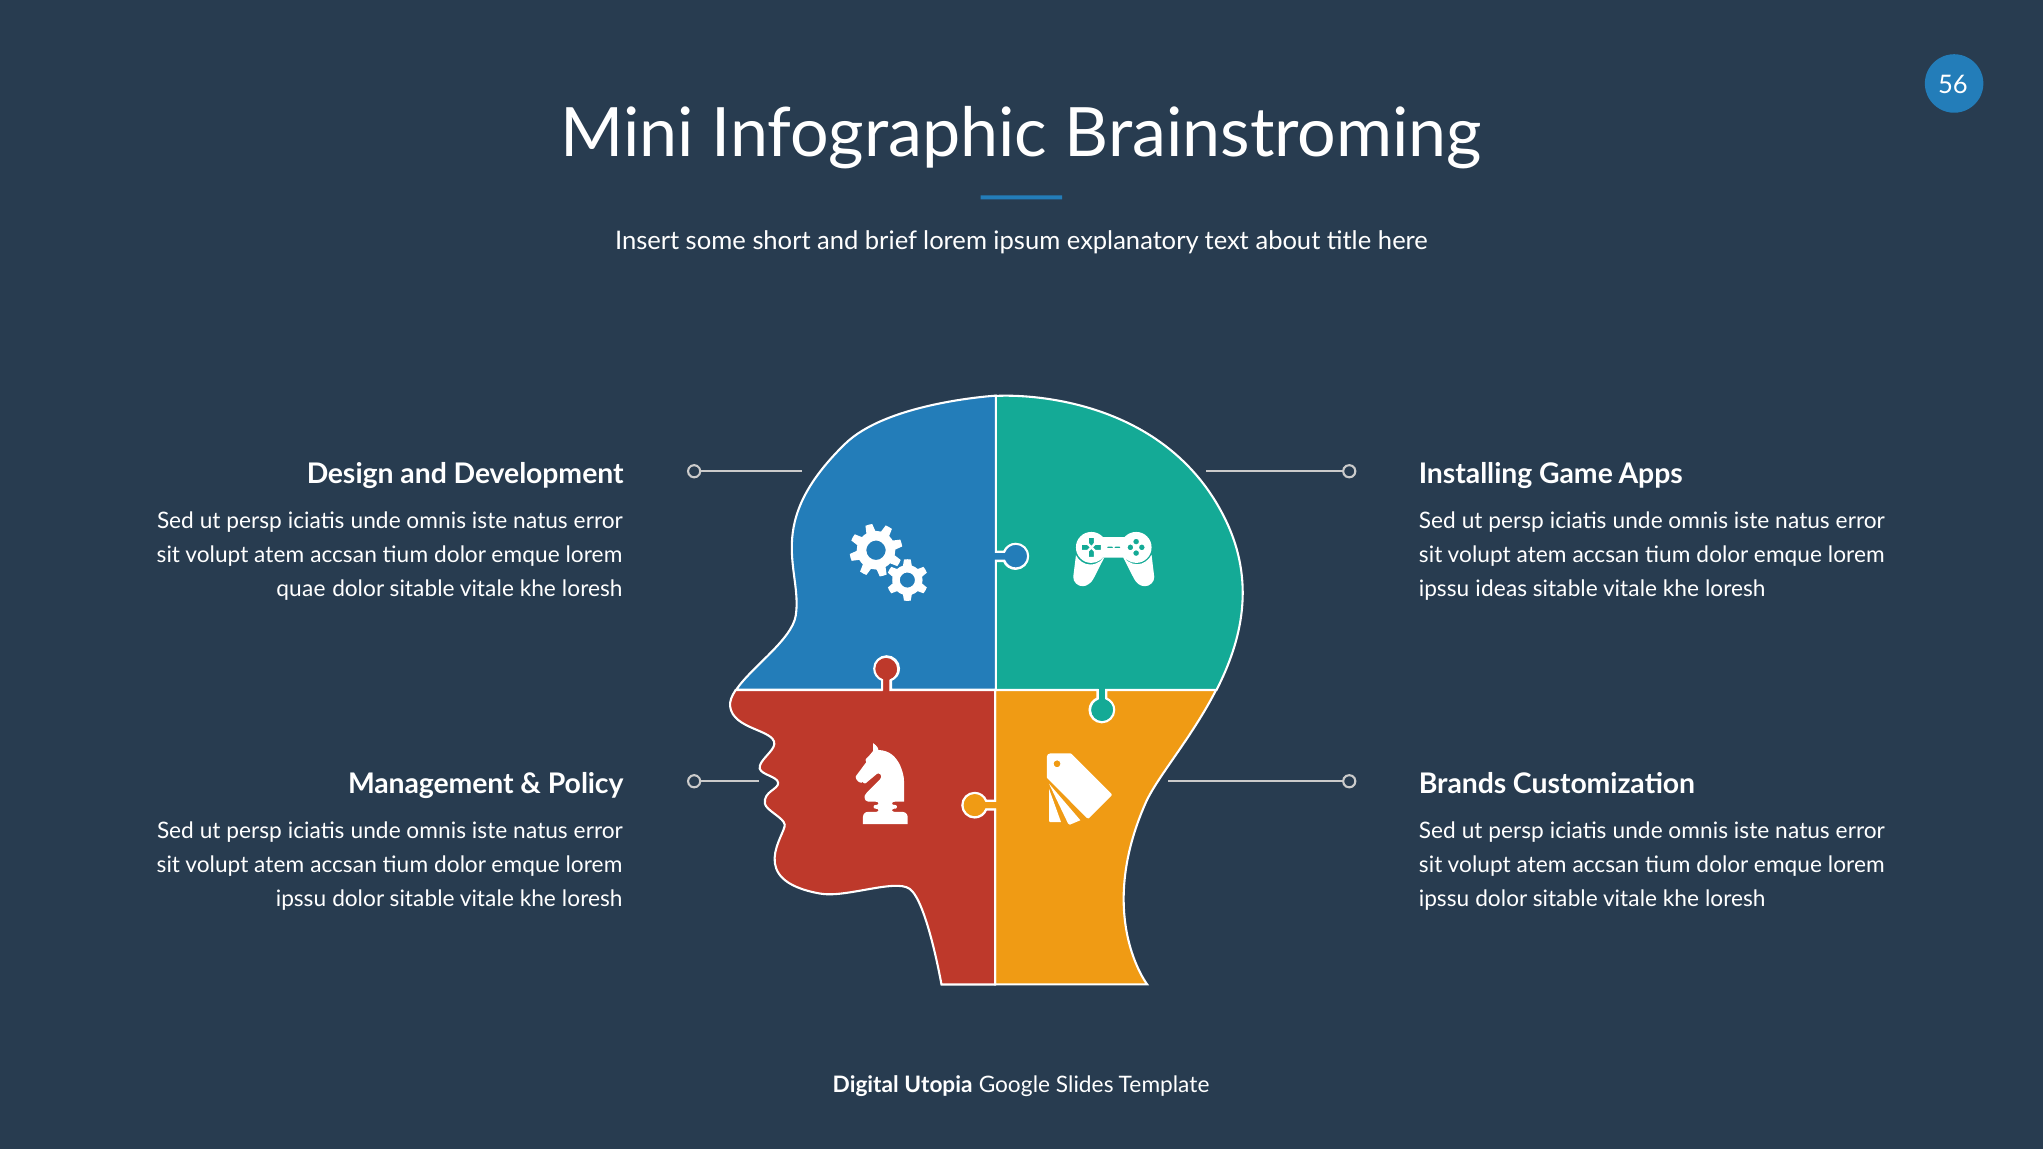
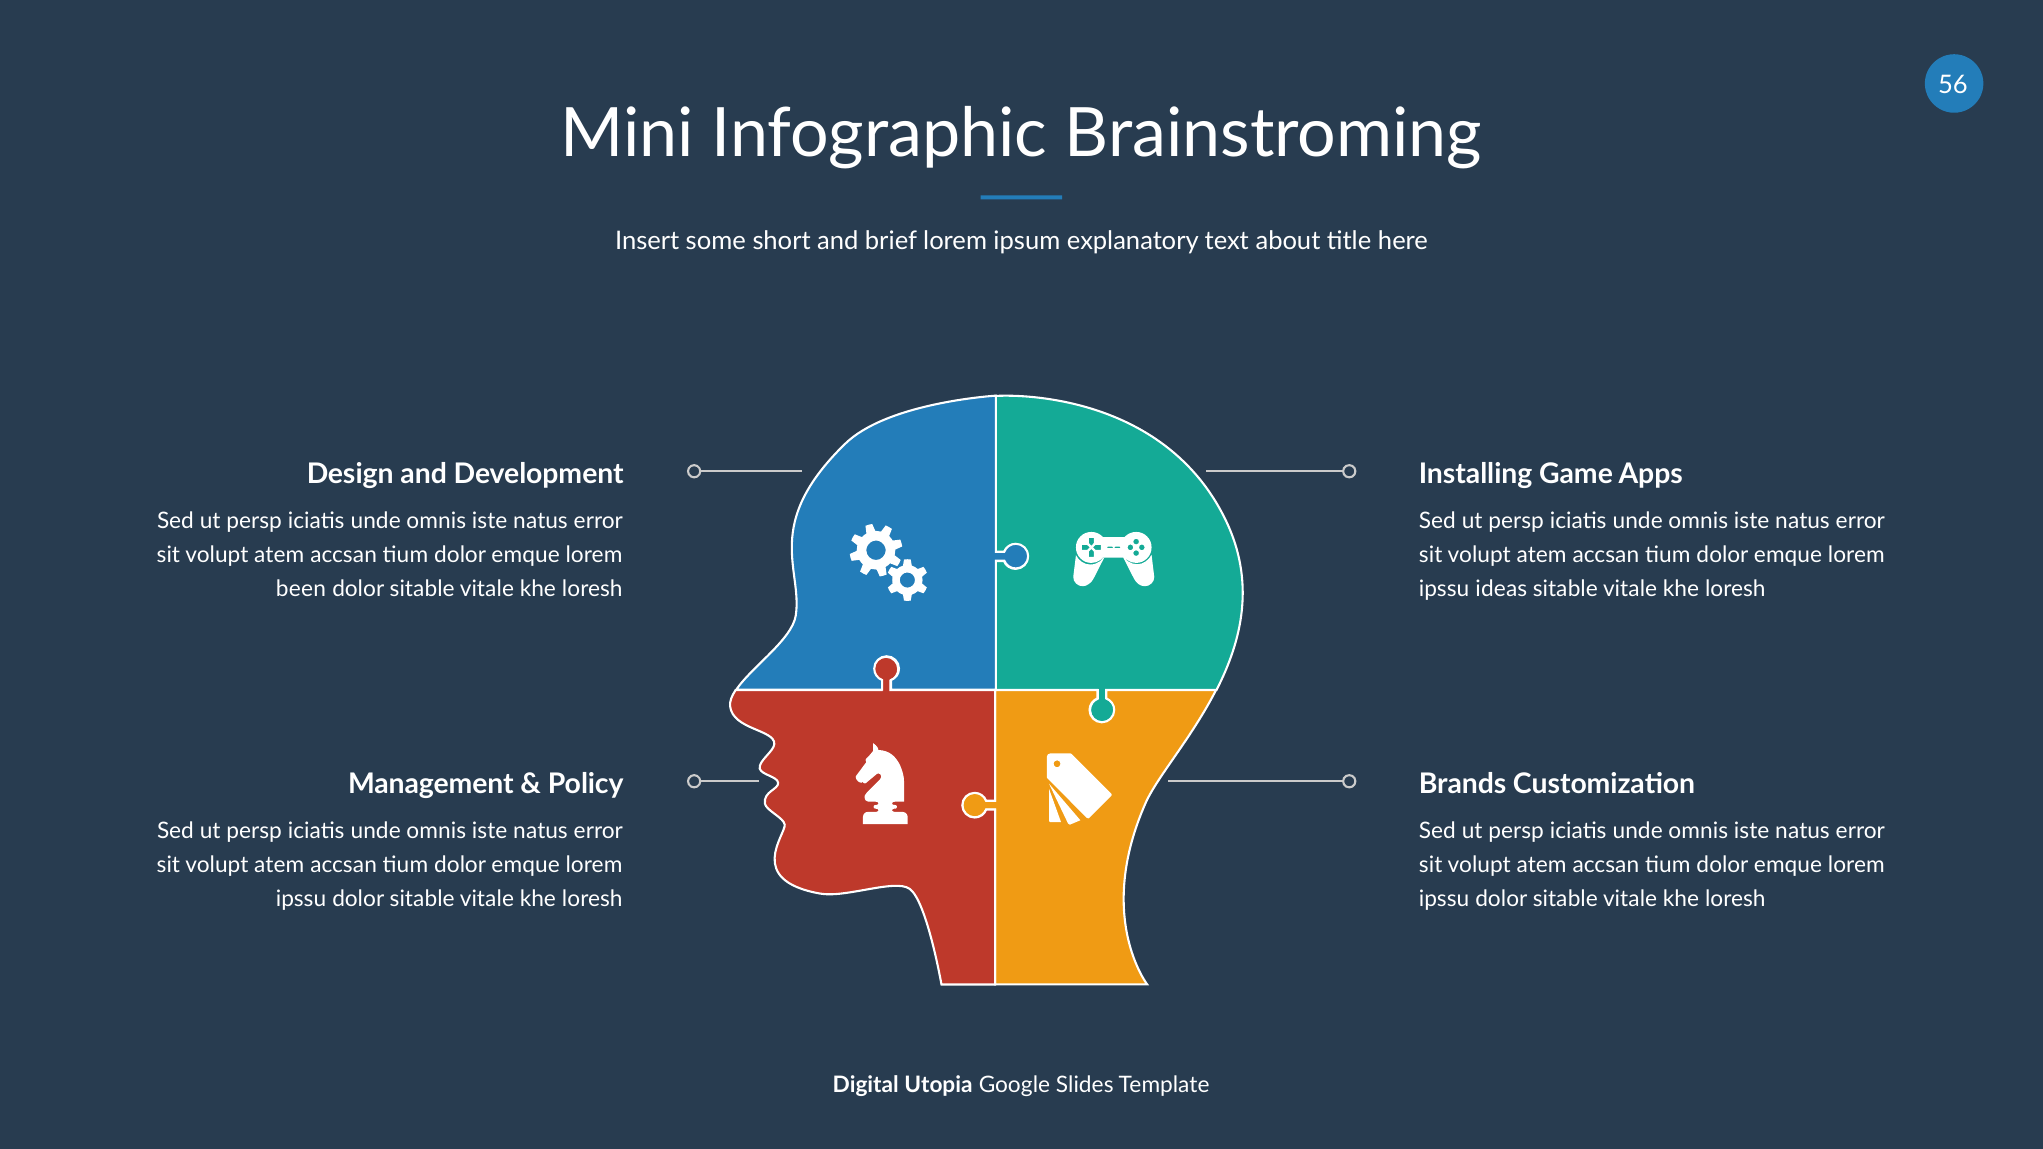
quae: quae -> been
